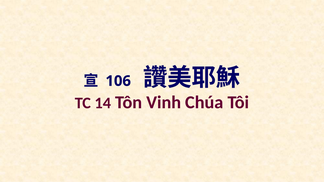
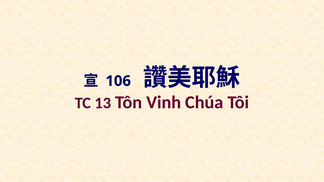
14: 14 -> 13
